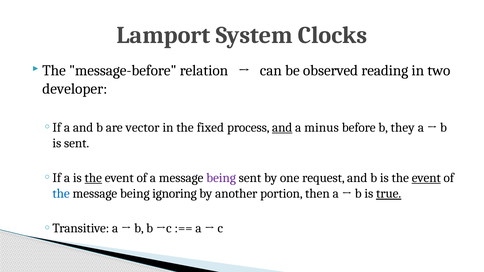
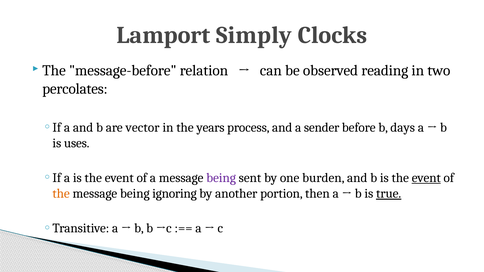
System: System -> Simply
developer: developer -> percolates
fixed: fixed -> years
and at (282, 127) underline: present -> none
minus: minus -> sender
they: they -> days
is sent: sent -> uses
the at (93, 178) underline: present -> none
request: request -> burden
the at (61, 194) colour: blue -> orange
